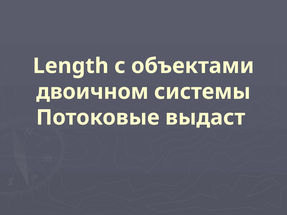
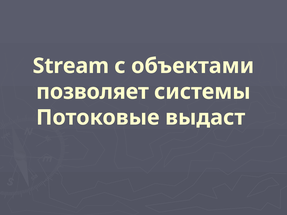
Length: Length -> Stream
двоичном: двоичном -> позволяет
